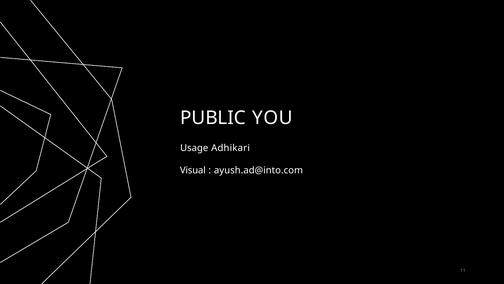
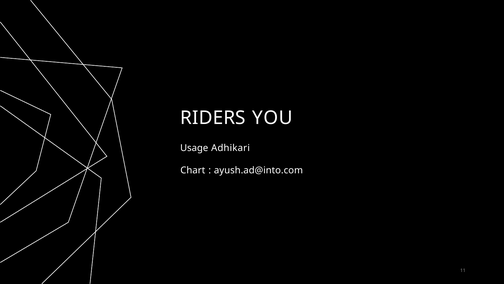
PUBLIC: PUBLIC -> RIDERS
Visual: Visual -> Chart
